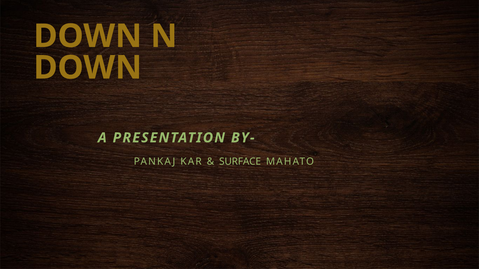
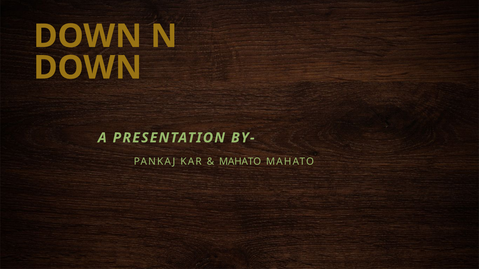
SURFACE at (240, 162): SURFACE -> MAHATO
